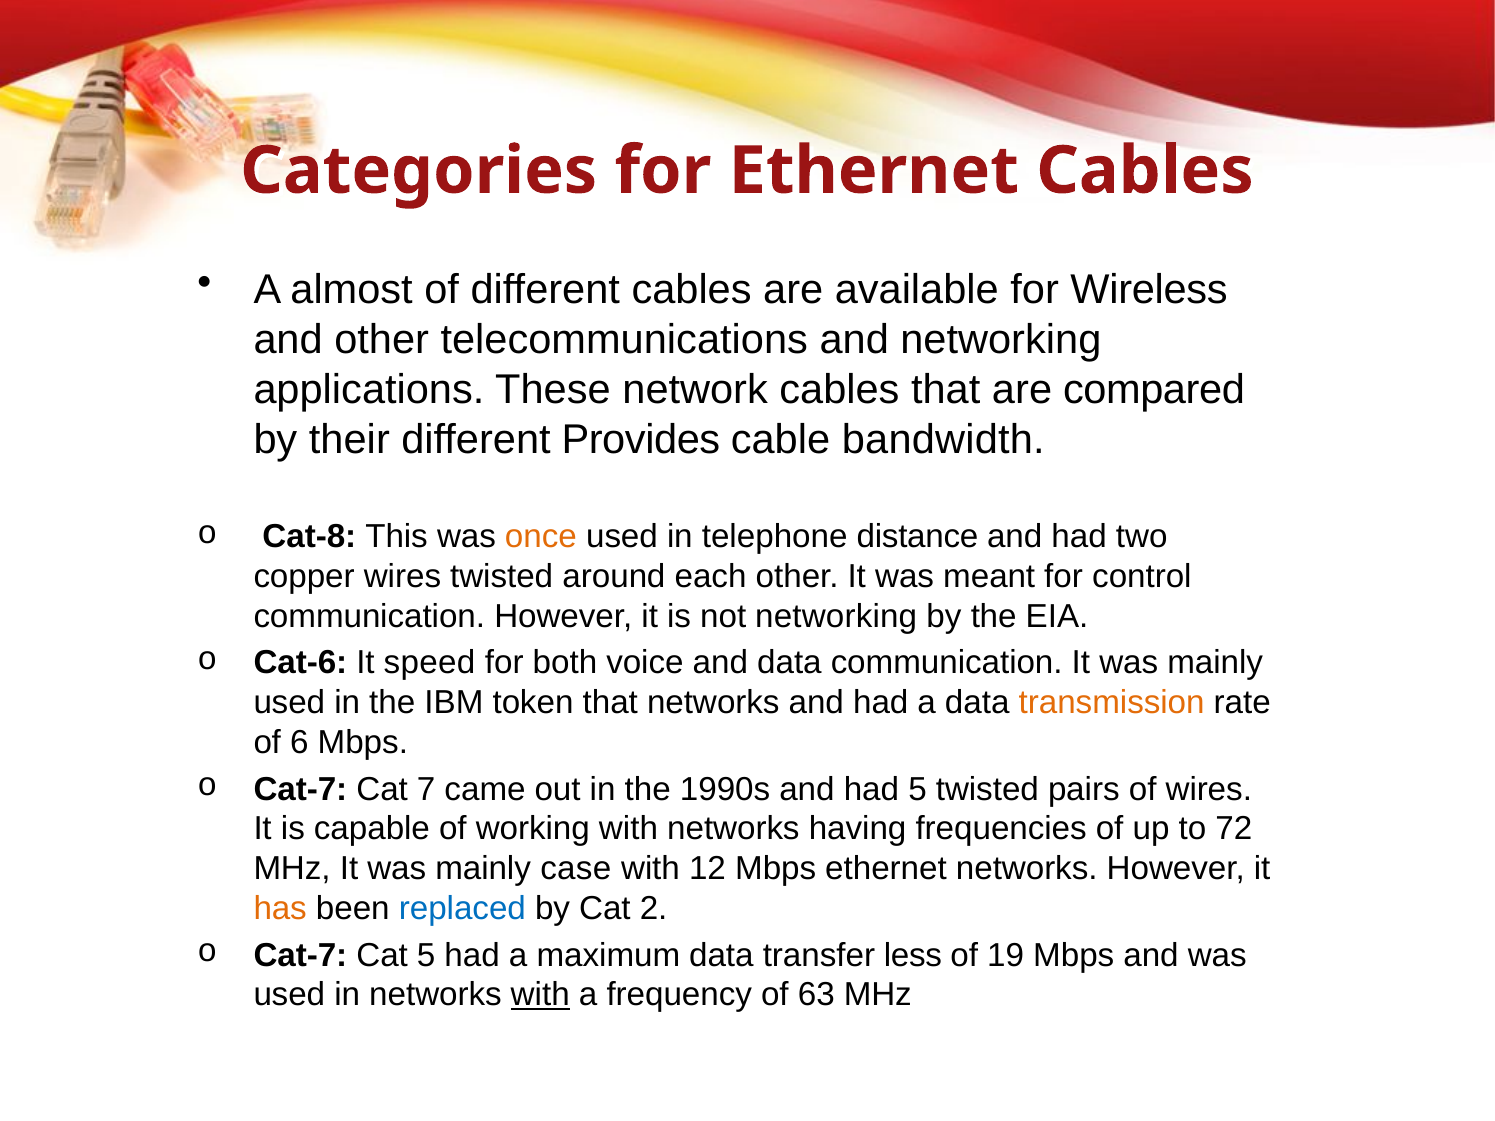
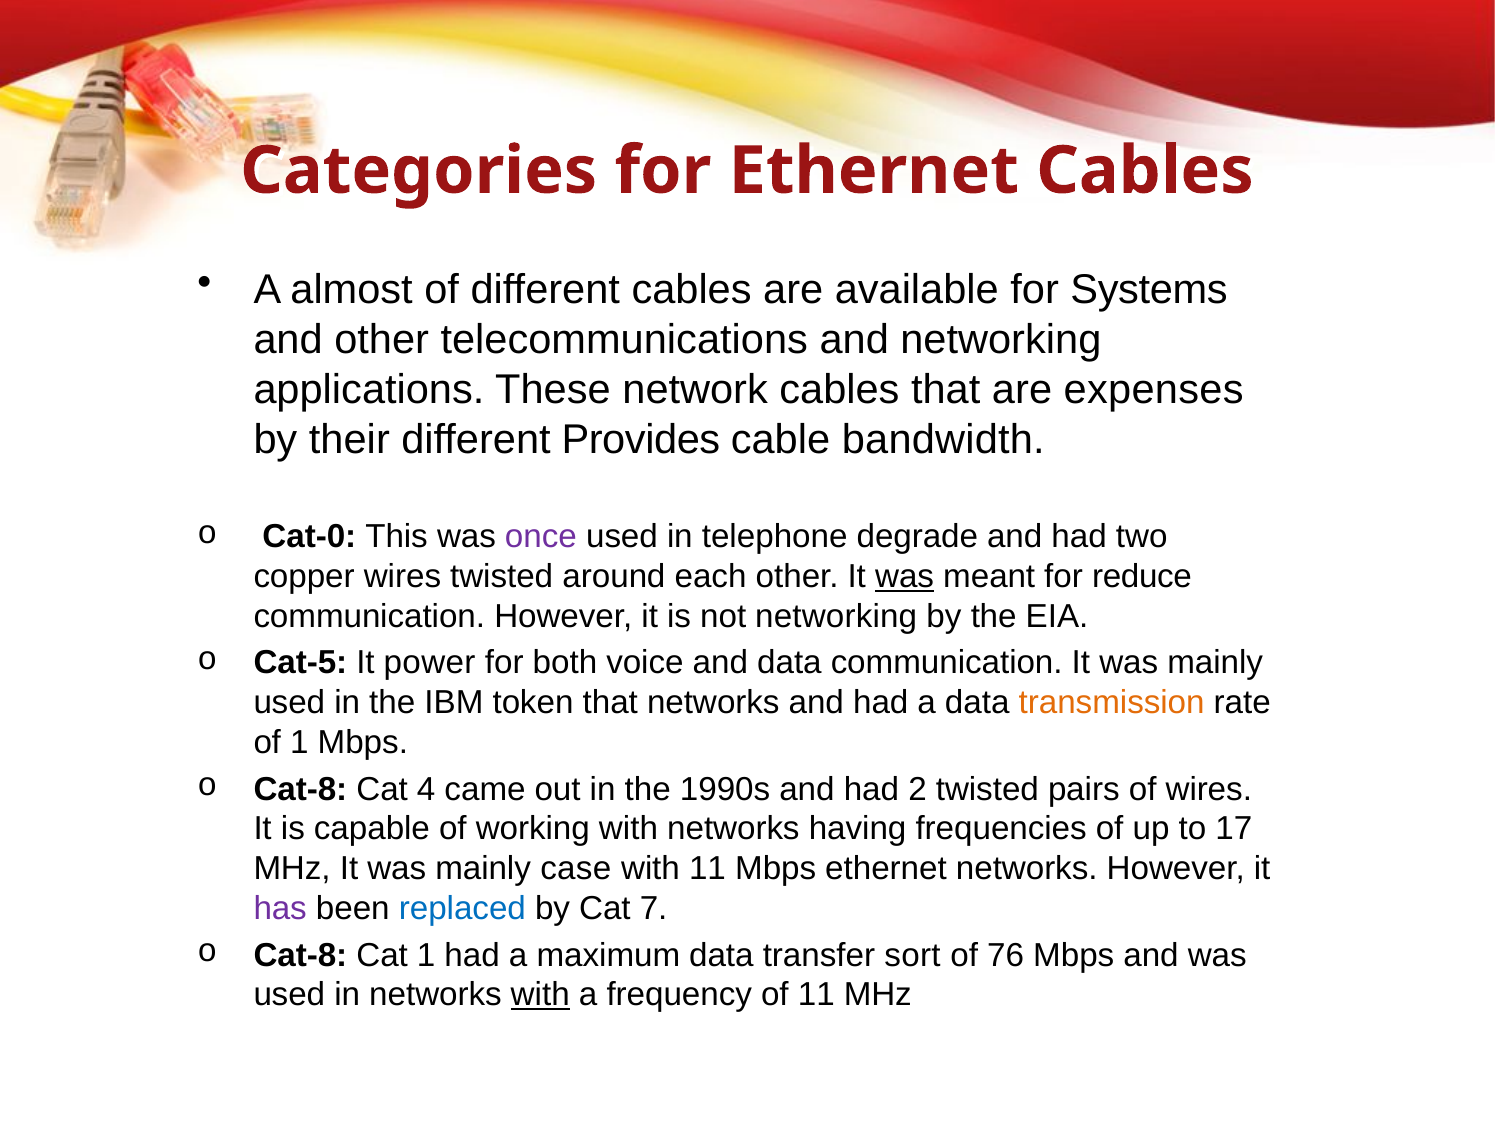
Wireless: Wireless -> Systems
compared: compared -> expenses
Cat-8: Cat-8 -> Cat-0
once colour: orange -> purple
distance: distance -> degrade
was at (905, 577) underline: none -> present
control: control -> reduce
Cat-6: Cat-6 -> Cat-5
speed: speed -> power
of 6: 6 -> 1
Cat-7 at (300, 789): Cat-7 -> Cat-8
7: 7 -> 4
had 5: 5 -> 2
72: 72 -> 17
with 12: 12 -> 11
has colour: orange -> purple
2: 2 -> 7
Cat-7 at (300, 955): Cat-7 -> Cat-8
Cat 5: 5 -> 1
less: less -> sort
19: 19 -> 76
of 63: 63 -> 11
